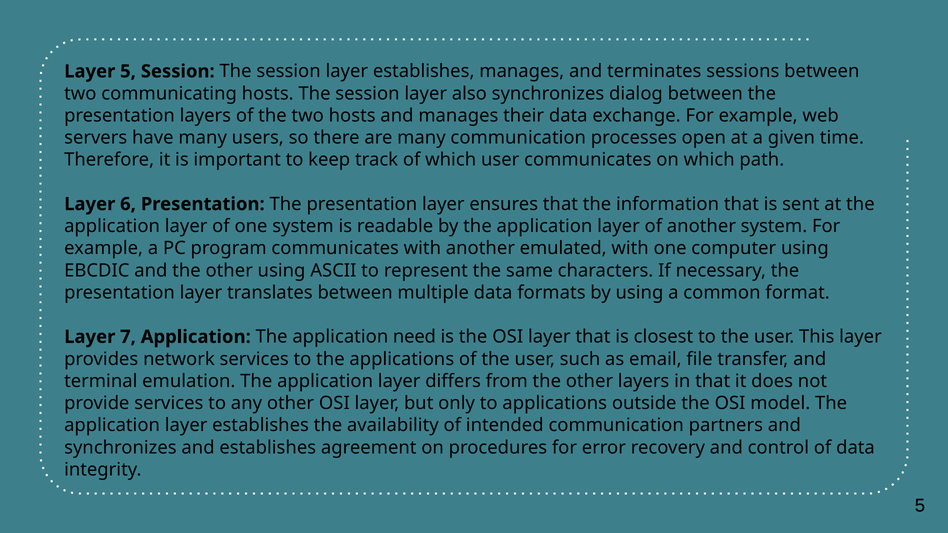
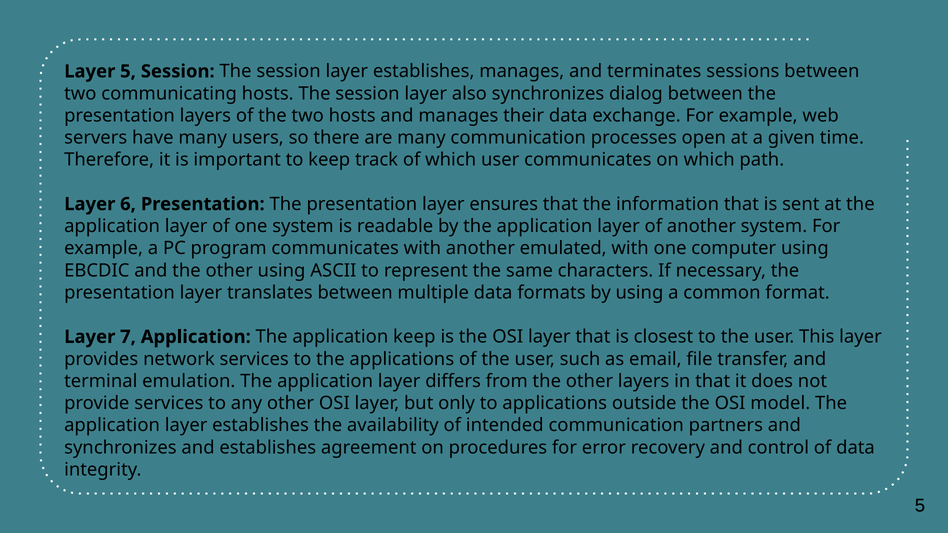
application need: need -> keep
